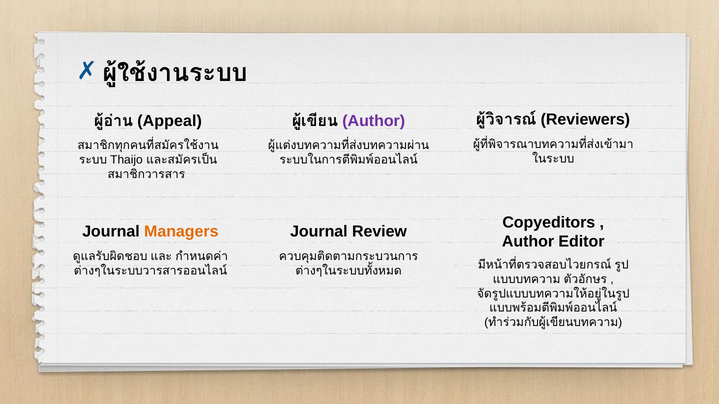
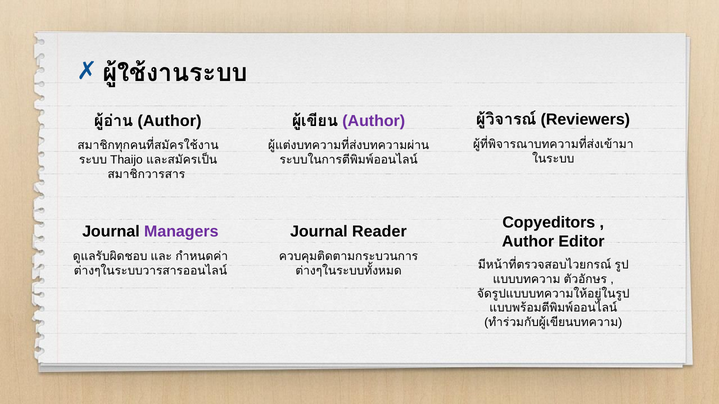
Appeal at (170, 121): Appeal -> Author
Managers colour: orange -> purple
Review: Review -> Reader
